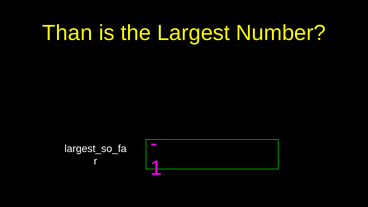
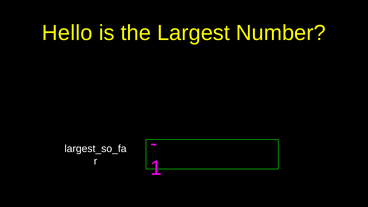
Than: Than -> Hello
